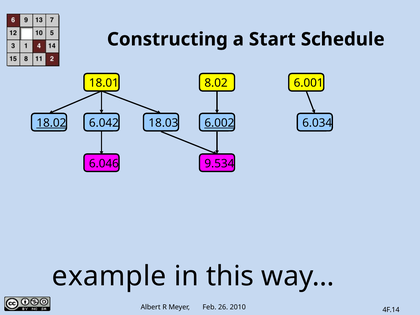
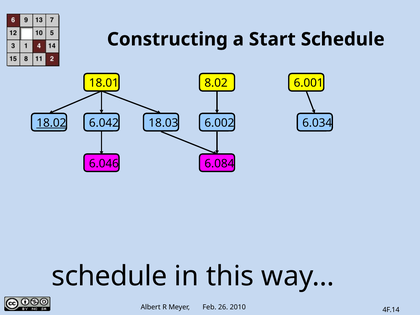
6.002 underline: present -> none
9.534: 9.534 -> 6.084
example at (109, 276): example -> schedule
